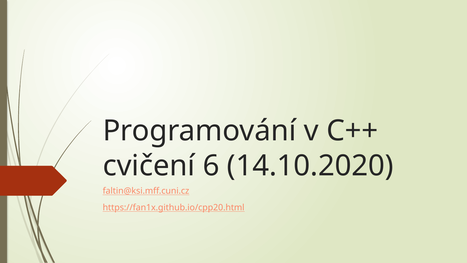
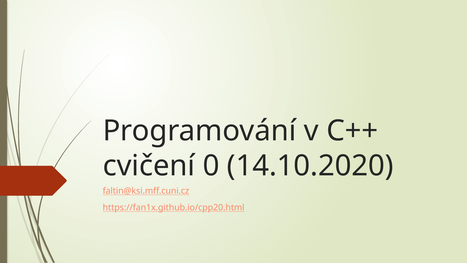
6: 6 -> 0
